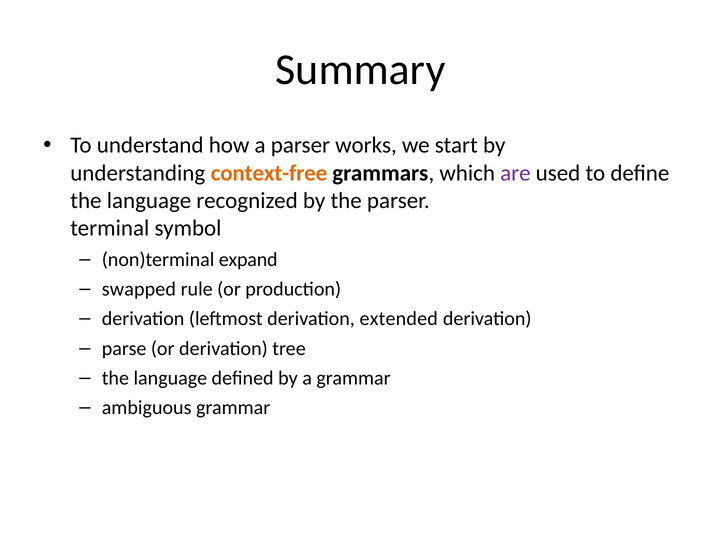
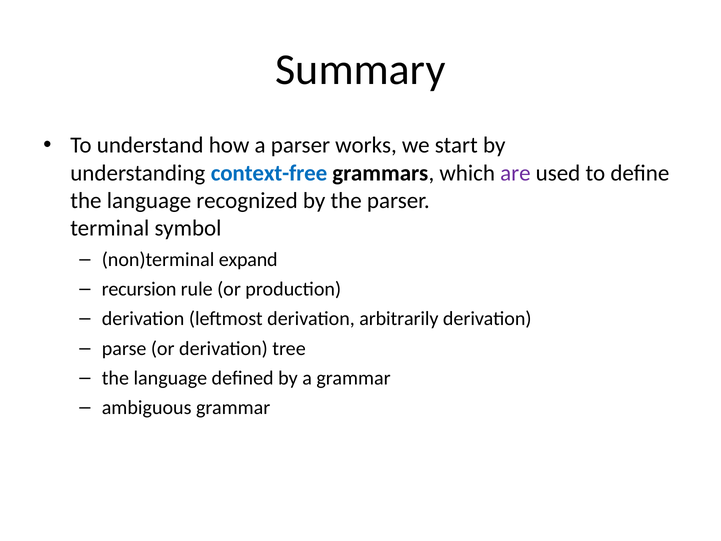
context-free colour: orange -> blue
swapped: swapped -> recursion
extended: extended -> arbitrarily
